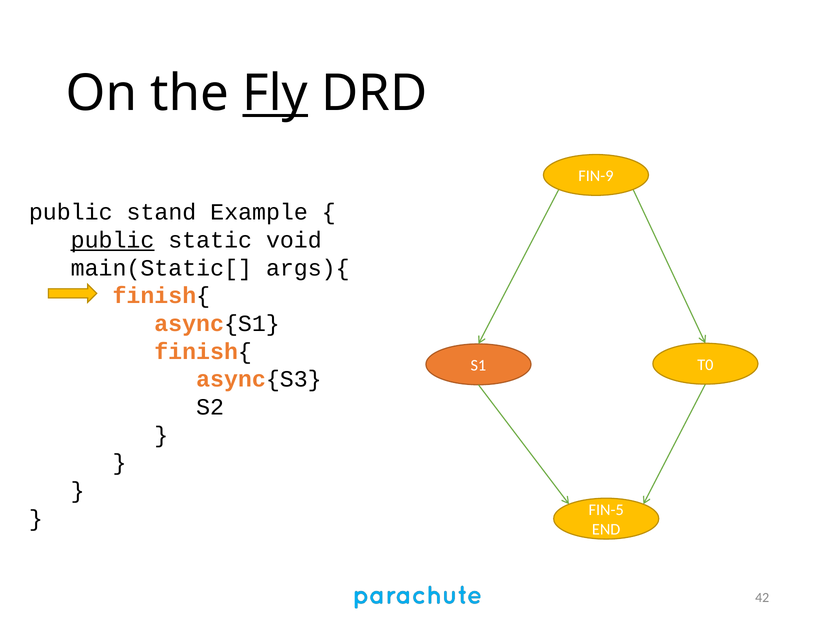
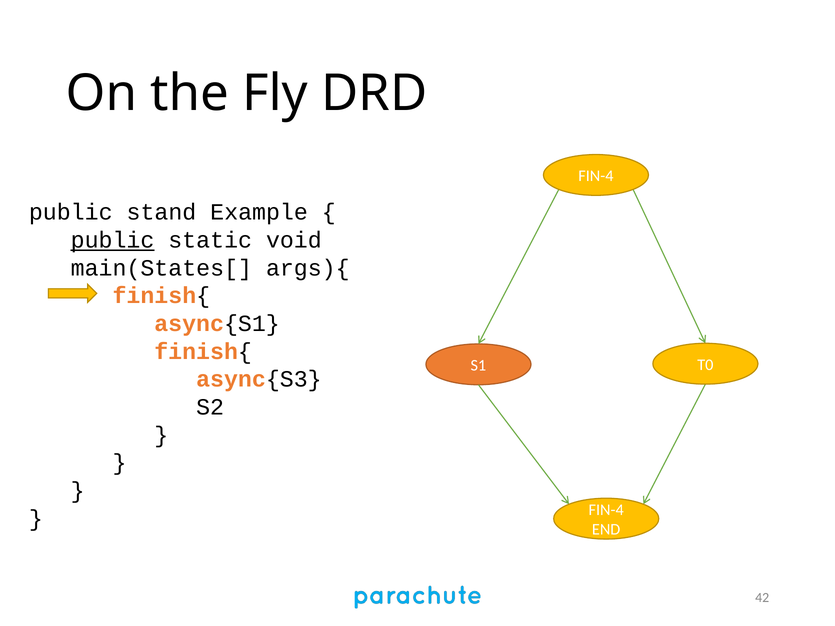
Fly underline: present -> none
FIN-9 at (596, 176): FIN-9 -> FIN-4
main(Static[: main(Static[ -> main(States[
FIN-5 at (606, 510): FIN-5 -> FIN-4
